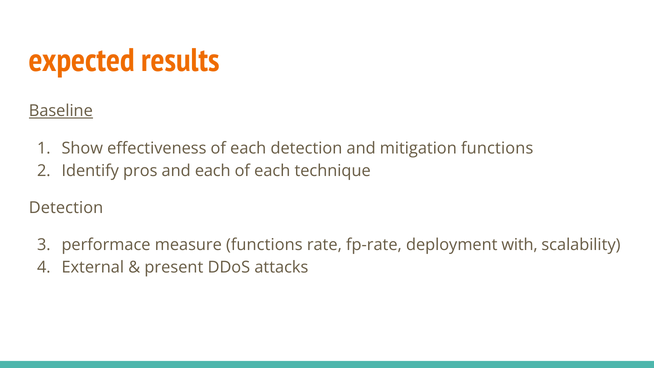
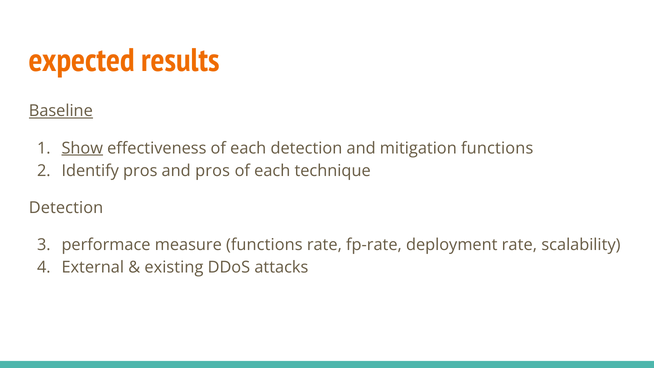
Show underline: none -> present
and each: each -> pros
deployment with: with -> rate
present: present -> existing
